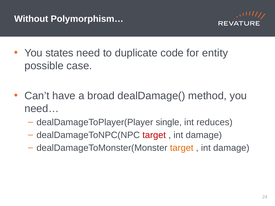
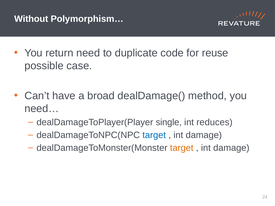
states: states -> return
entity: entity -> reuse
target at (154, 135) colour: red -> blue
